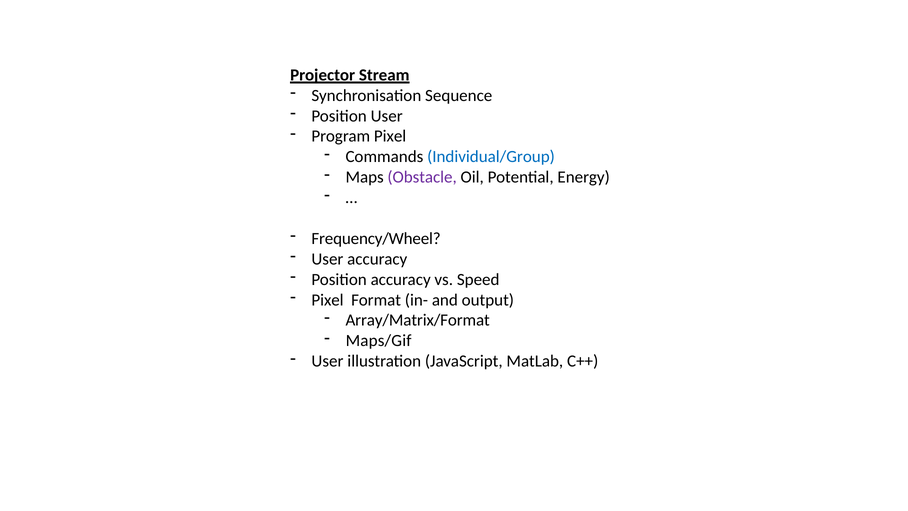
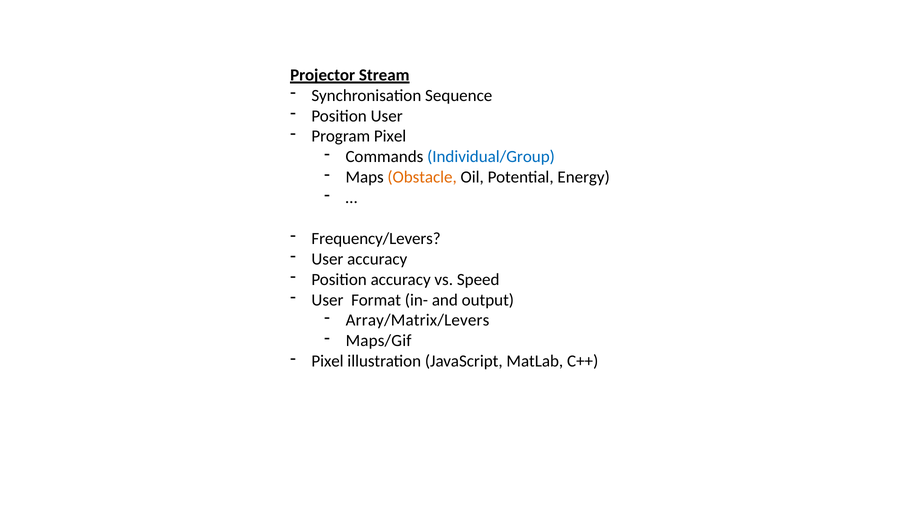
Obstacle colour: purple -> orange
Frequency/Wheel: Frequency/Wheel -> Frequency/Levers
Pixel at (328, 300): Pixel -> User
Array/Matrix/Format: Array/Matrix/Format -> Array/Matrix/Levers
User at (327, 361): User -> Pixel
